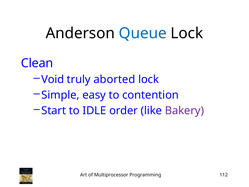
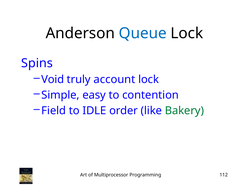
Clean: Clean -> Spins
aborted: aborted -> account
Start: Start -> Field
Bakery colour: purple -> green
